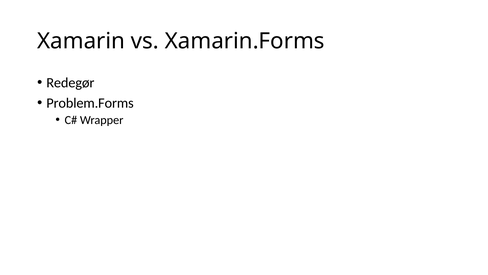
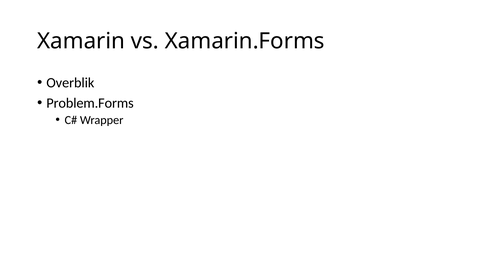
Redegør: Redegør -> Overblik
